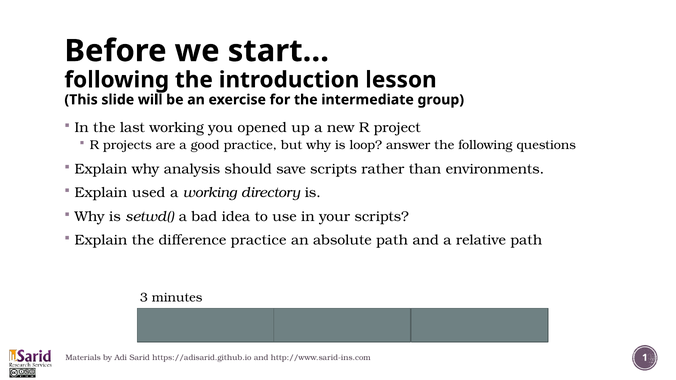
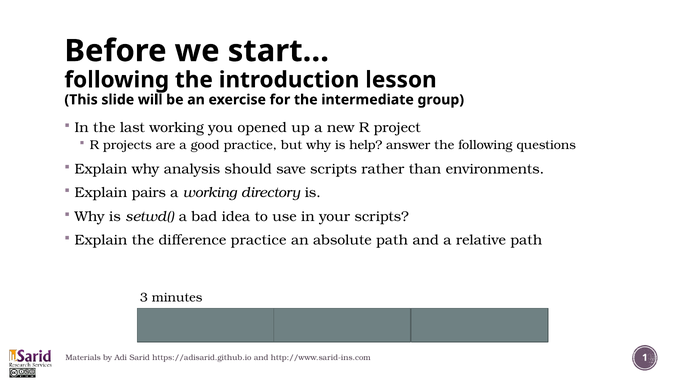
loop: loop -> help
used: used -> pairs
